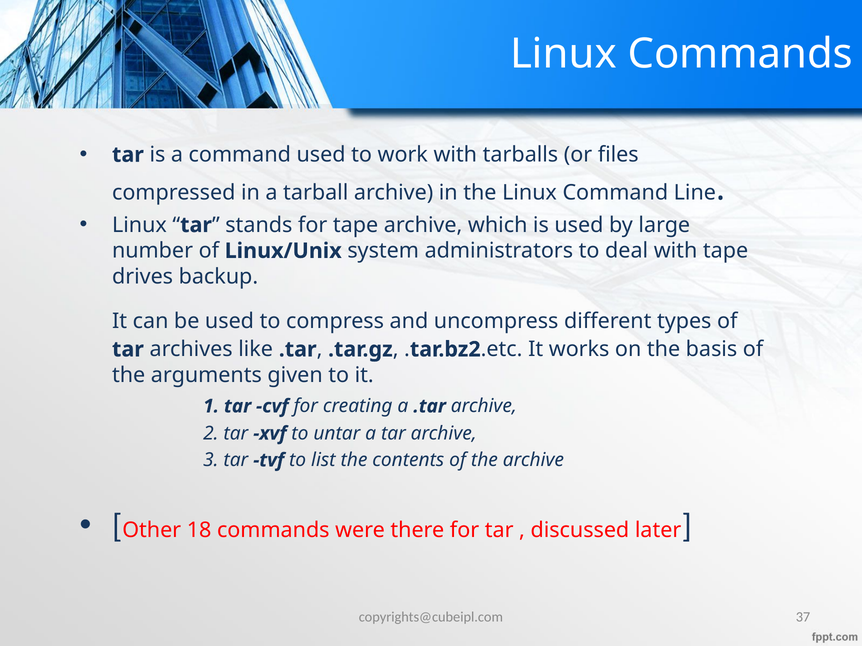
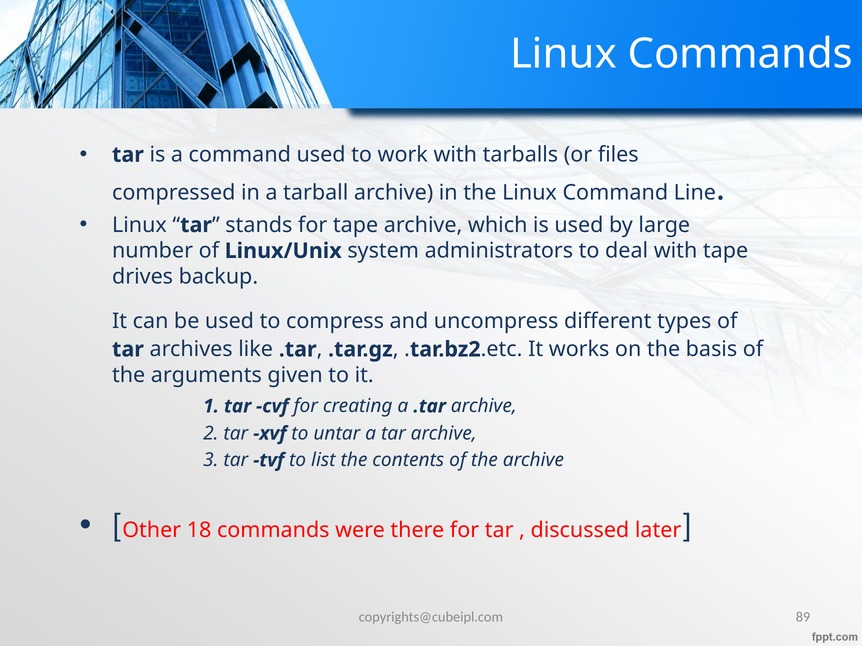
37: 37 -> 89
